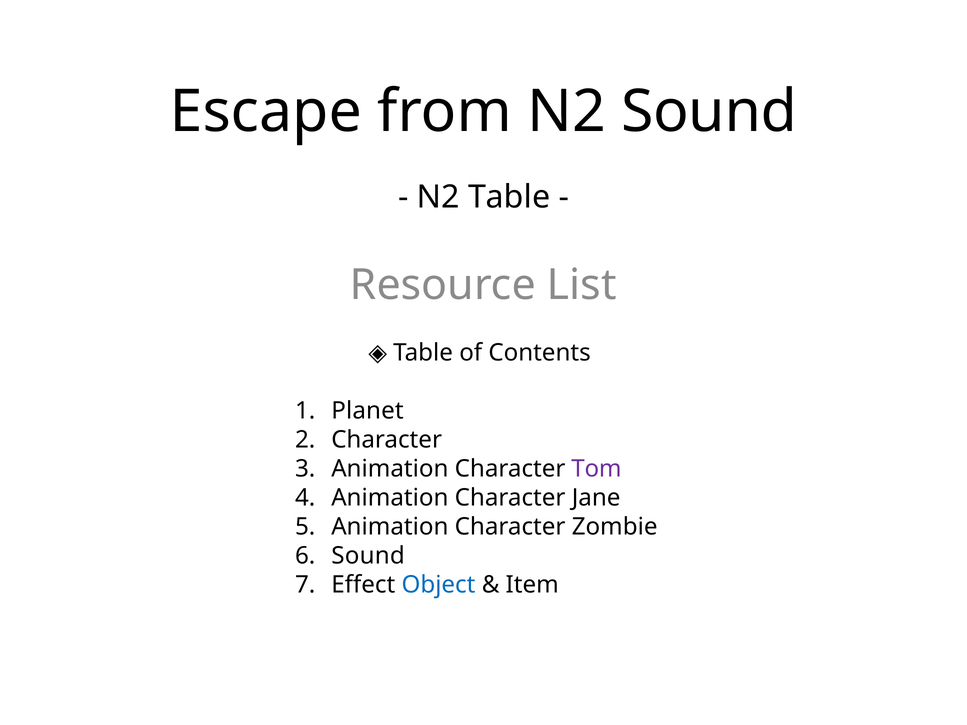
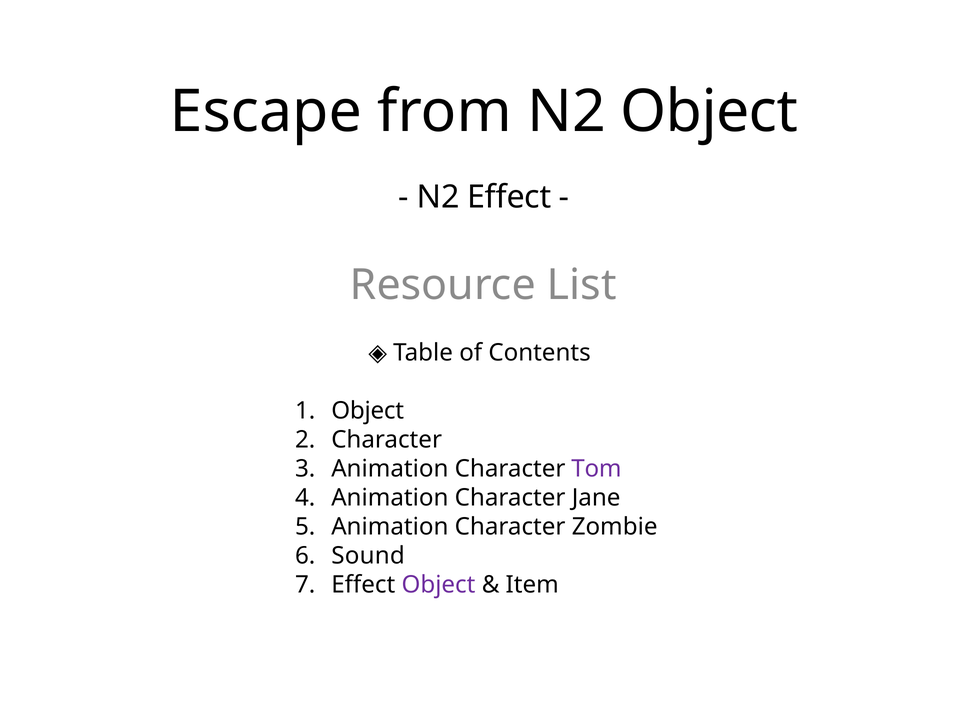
N2 Sound: Sound -> Object
N2 Table: Table -> Effect
Planet at (367, 411): Planet -> Object
Object at (438, 585) colour: blue -> purple
